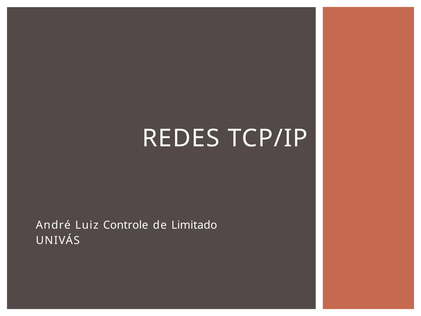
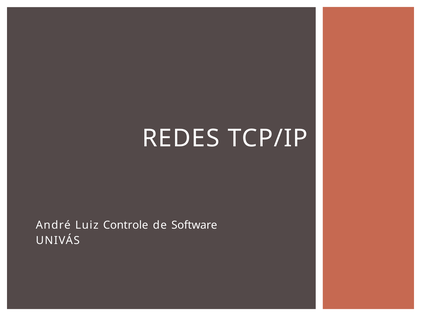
Limitado: Limitado -> Software
